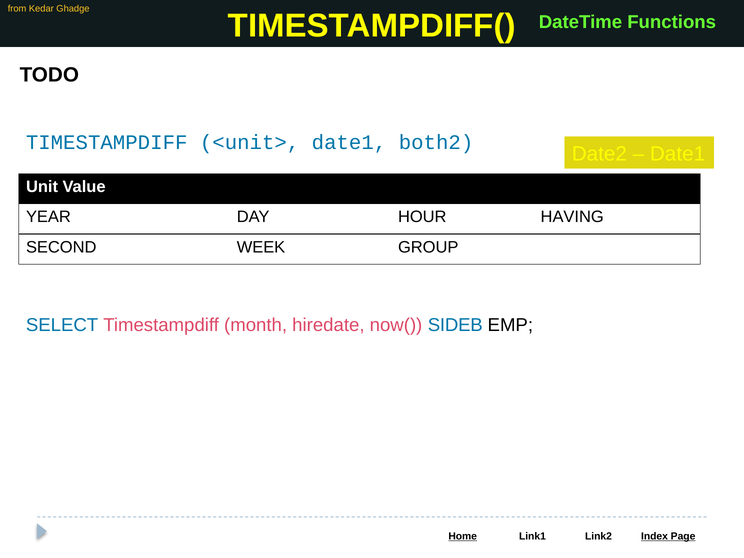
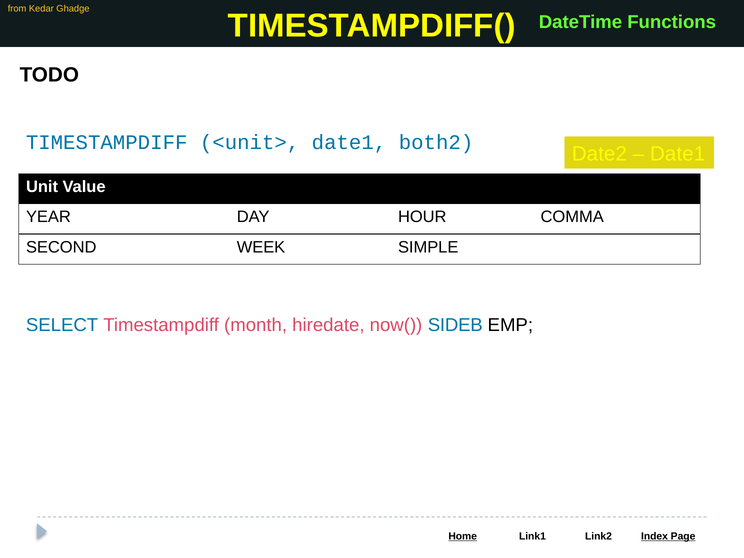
HAVING: HAVING -> COMMA
GROUP: GROUP -> SIMPLE
